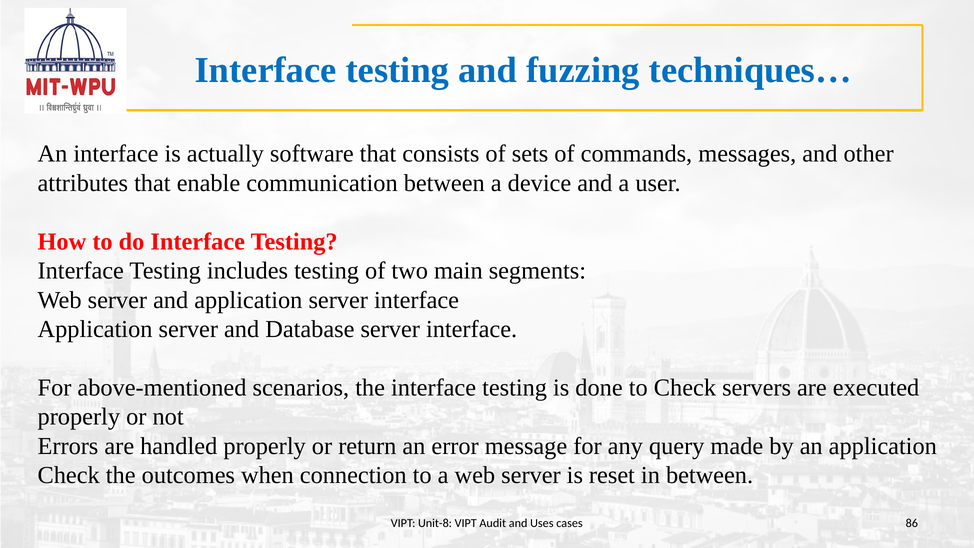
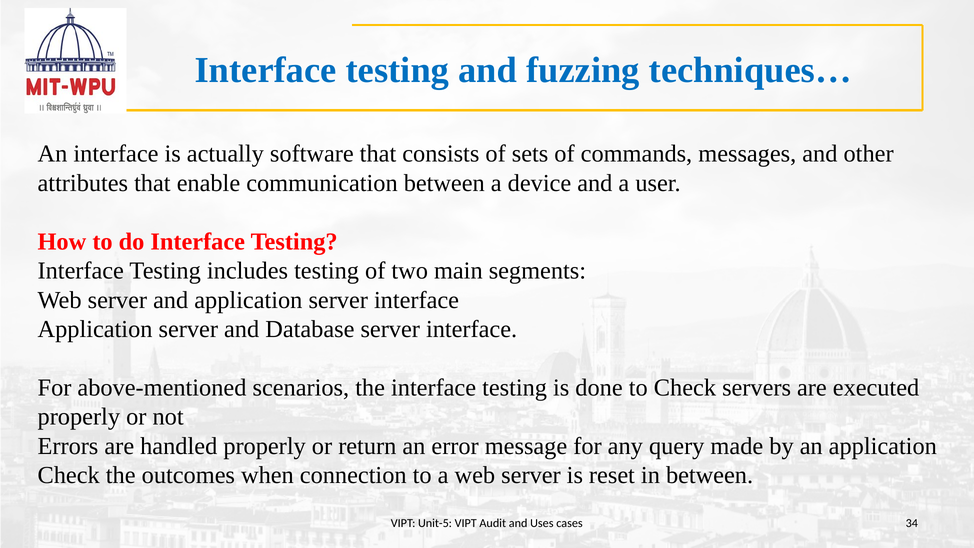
Unit-8: Unit-8 -> Unit-5
86: 86 -> 34
